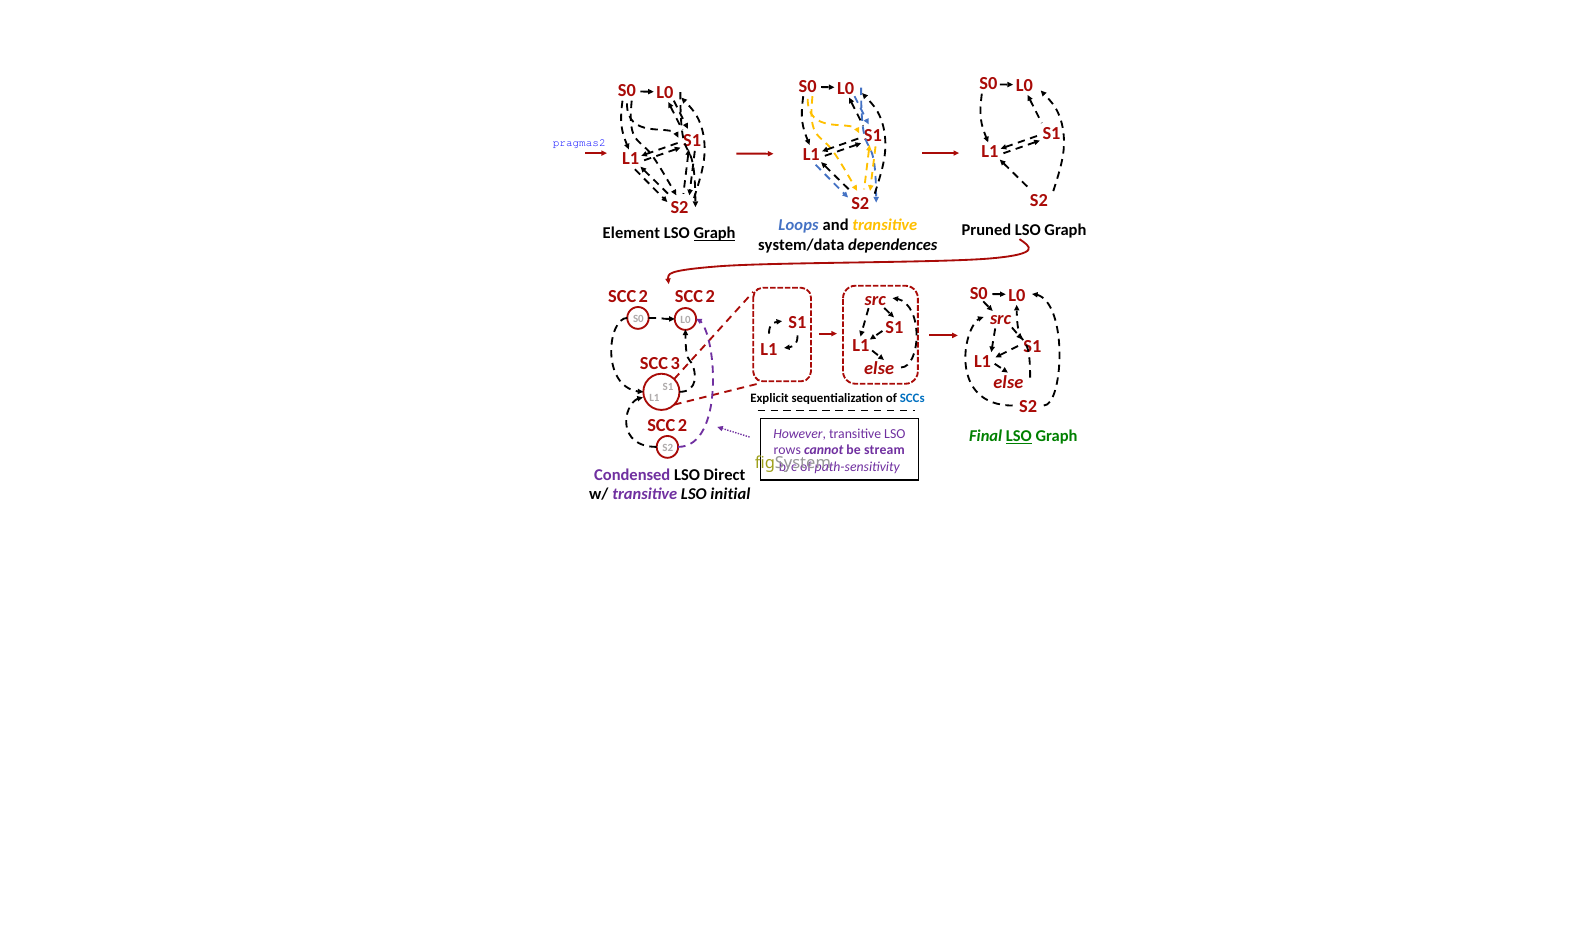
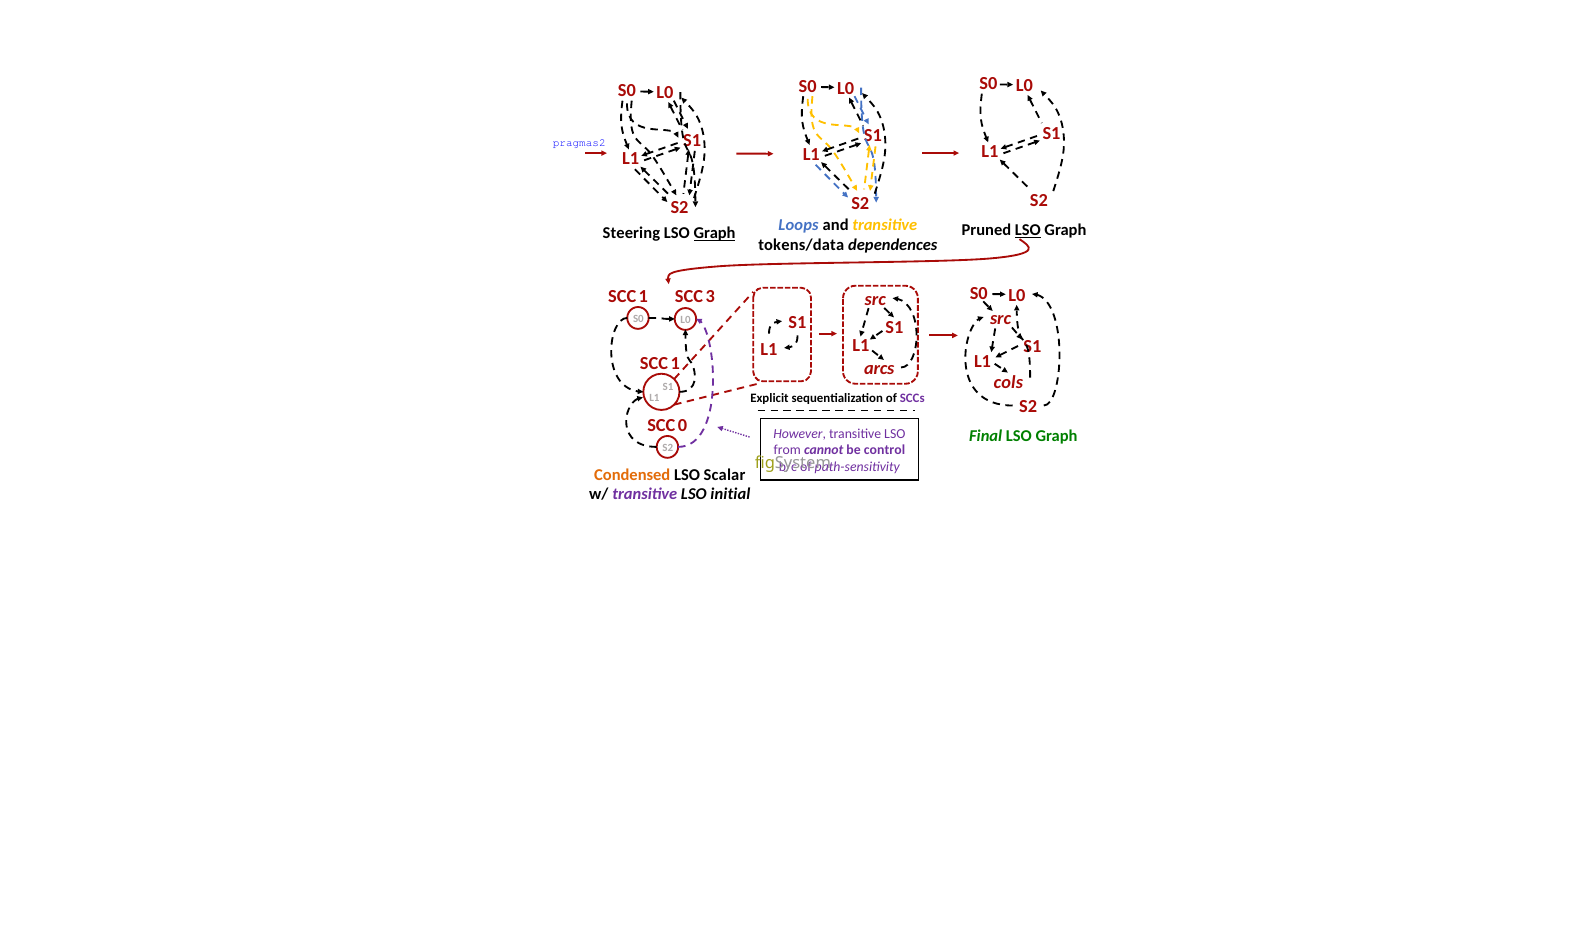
Element: Element -> Steering
LSO at (1028, 230) underline: none -> present
system/data: system/data -> tokens/data
2 at (643, 296): 2 -> 1
2 at (710, 297): 2 -> 3
3 at (675, 364): 3 -> 1
else at (879, 369): else -> arcs
else at (1008, 383): else -> cols
SCCs colour: blue -> purple
2 at (682, 426): 2 -> 0
LSO at (1019, 436) underline: present -> none
rows: rows -> from
stream: stream -> control
Condensed colour: purple -> orange
Direct: Direct -> Scalar
